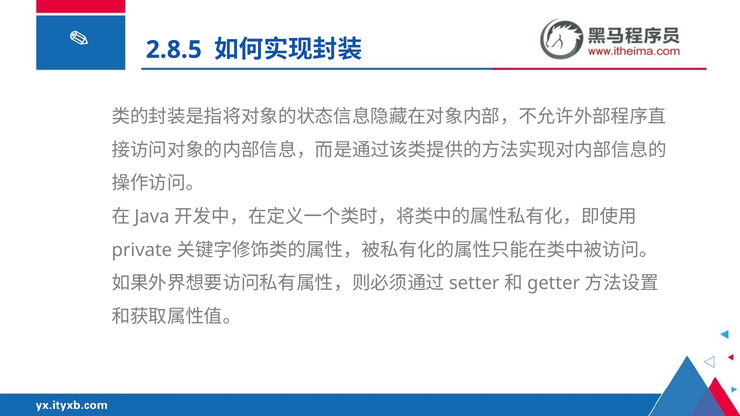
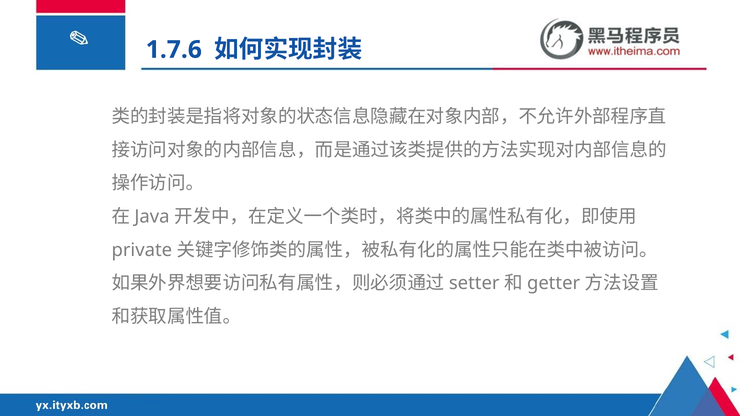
2.8.5: 2.8.5 -> 1.7.6
